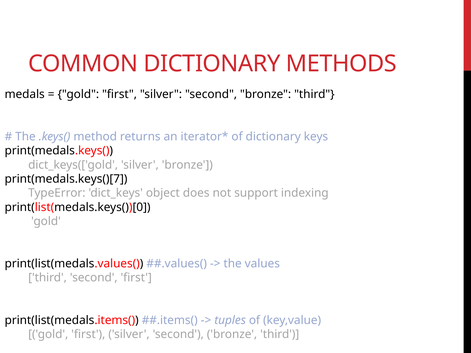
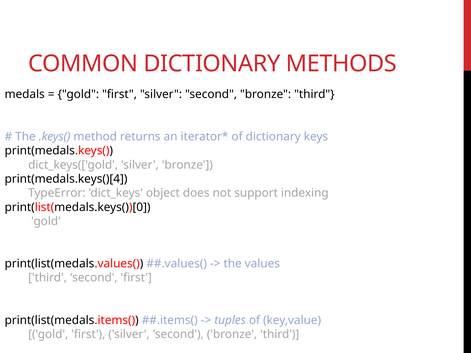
print(medals.keys()[7: print(medals.keys()[7 -> print(medals.keys()[4
